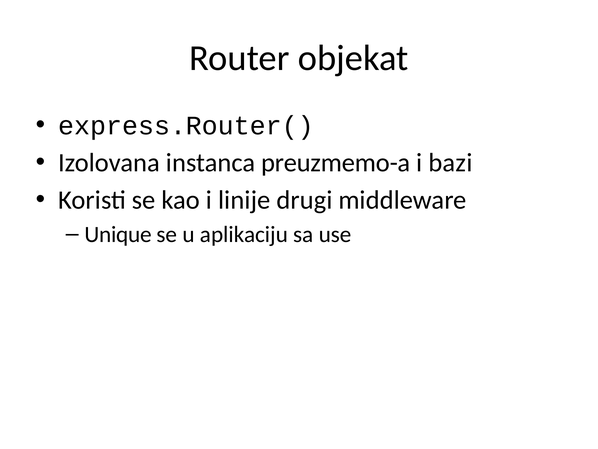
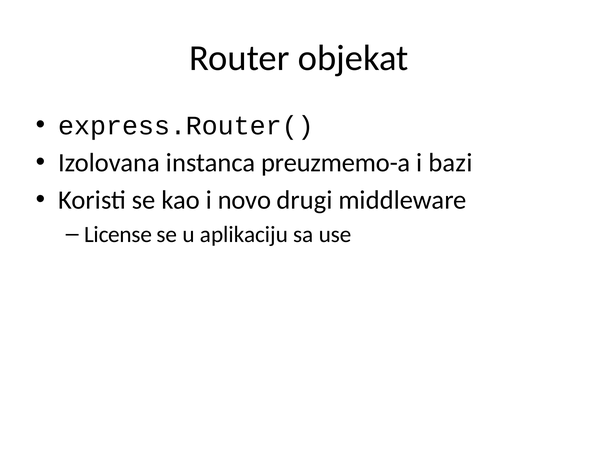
linije: linije -> novo
Unique: Unique -> License
